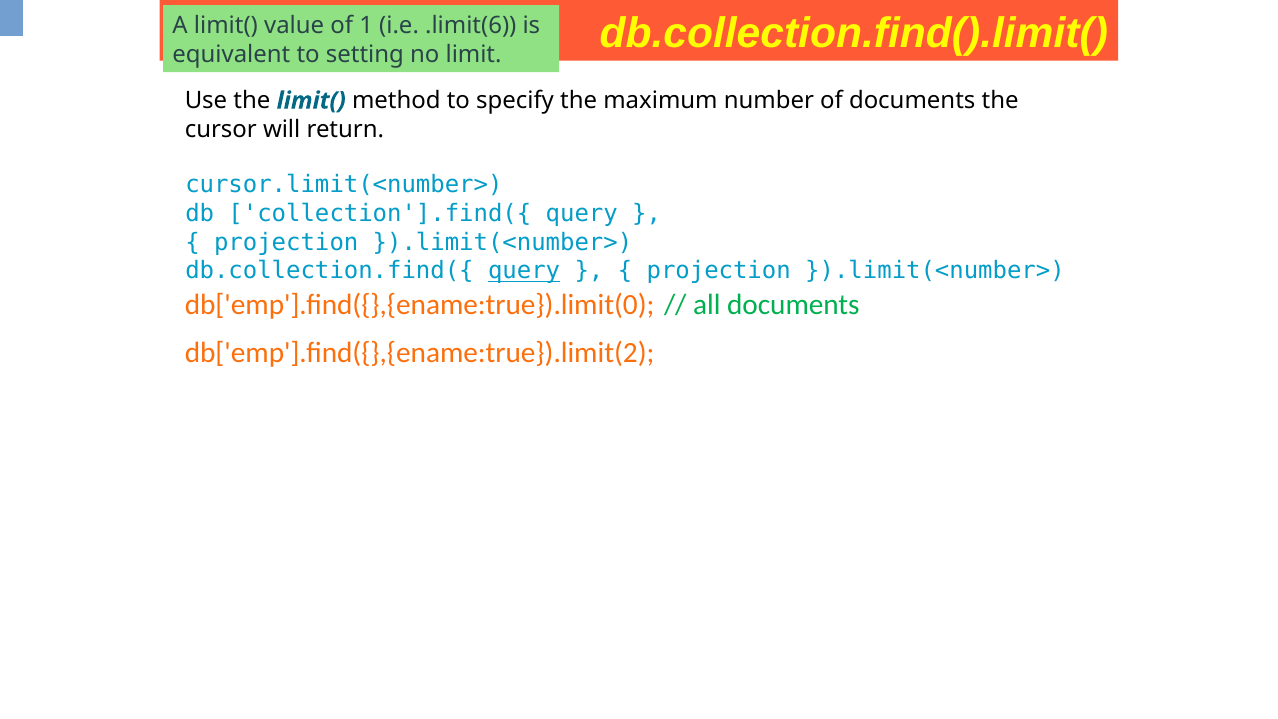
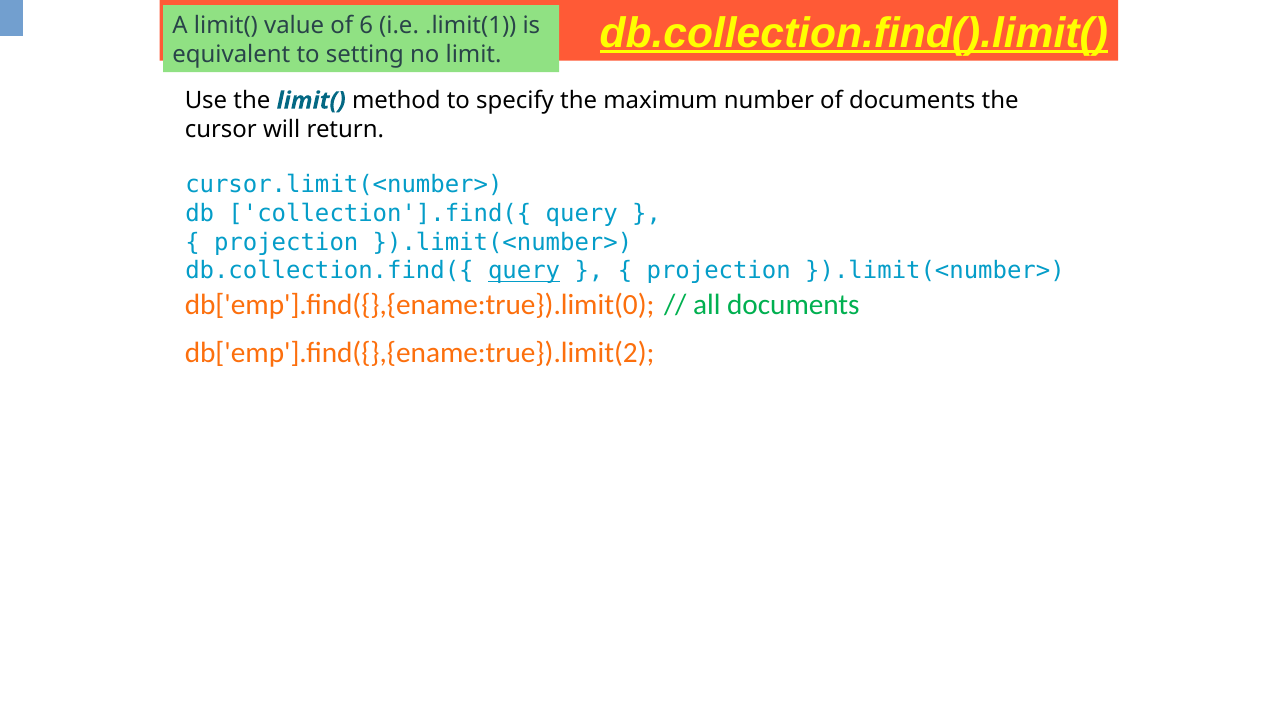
db.collection.find().limit( underline: none -> present
1: 1 -> 6
.limit(6: .limit(6 -> .limit(1
